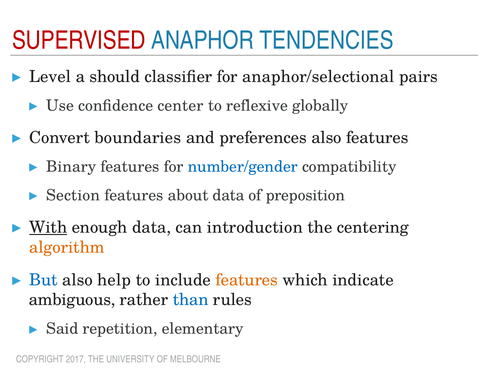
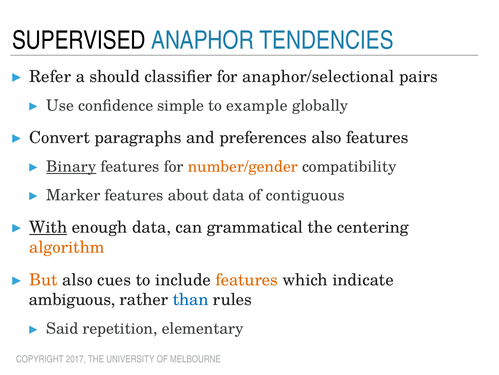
SUPERVISED colour: red -> black
Level: Level -> Refer
center: center -> simple
reflexive: reflexive -> example
boundaries: boundaries -> paragraphs
Binary underline: none -> present
number/gender colour: blue -> orange
Section: Section -> Marker
preposition: preposition -> contiguous
introduction: introduction -> grammatical
But colour: blue -> orange
help: help -> cues
